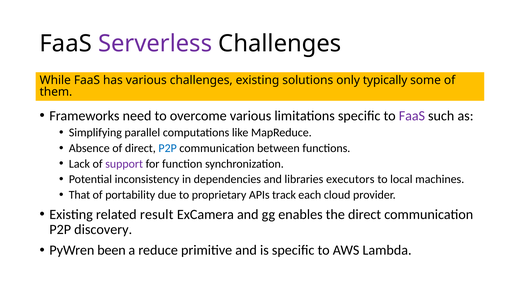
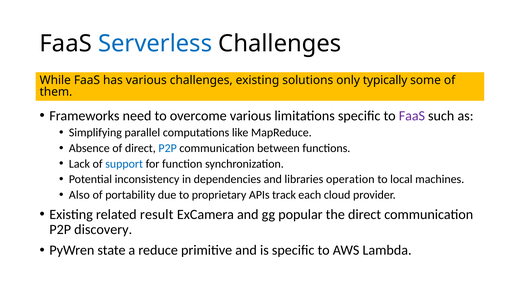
Serverless colour: purple -> blue
support colour: purple -> blue
executors: executors -> operation
That: That -> Also
enables: enables -> popular
been: been -> state
